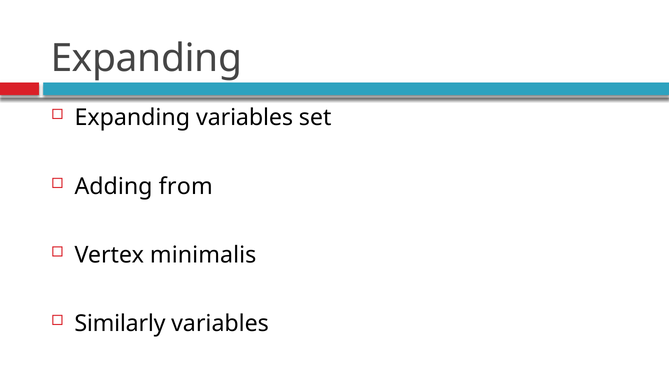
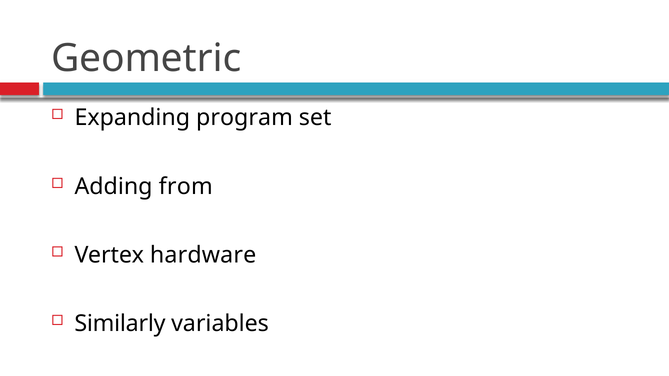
Expanding at (146, 58): Expanding -> Geometric
Expanding variables: variables -> program
minimalis: minimalis -> hardware
